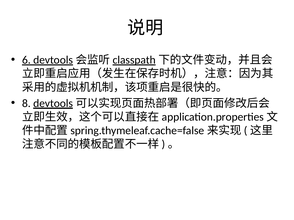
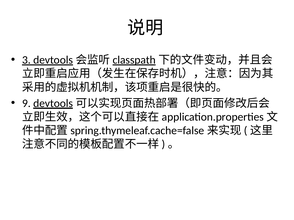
6: 6 -> 3
8: 8 -> 9
